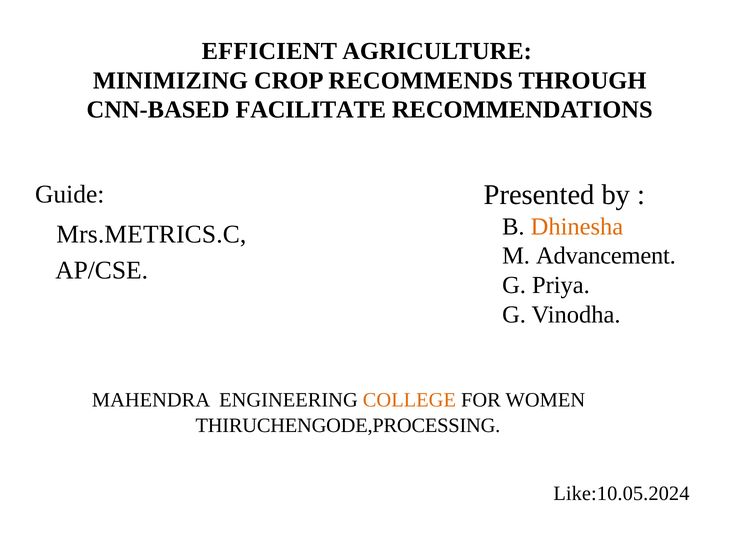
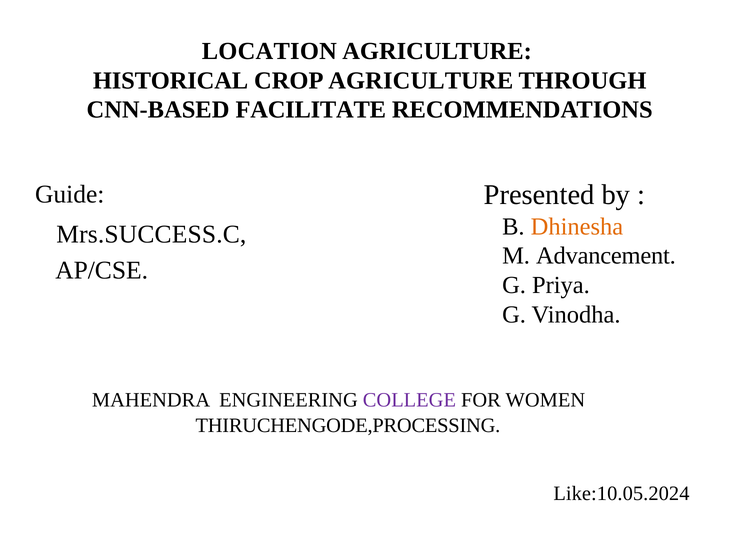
EFFICIENT: EFFICIENT -> LOCATION
MINIMIZING: MINIMIZING -> HISTORICAL
CROP RECOMMENDS: RECOMMENDS -> AGRICULTURE
Mrs.METRICS.C: Mrs.METRICS.C -> Mrs.SUCCESS.C
COLLEGE colour: orange -> purple
